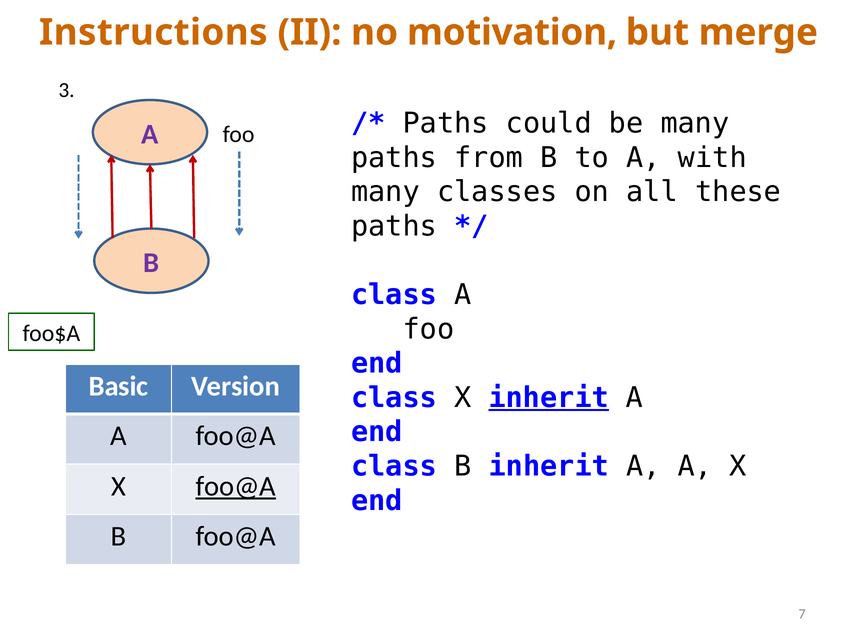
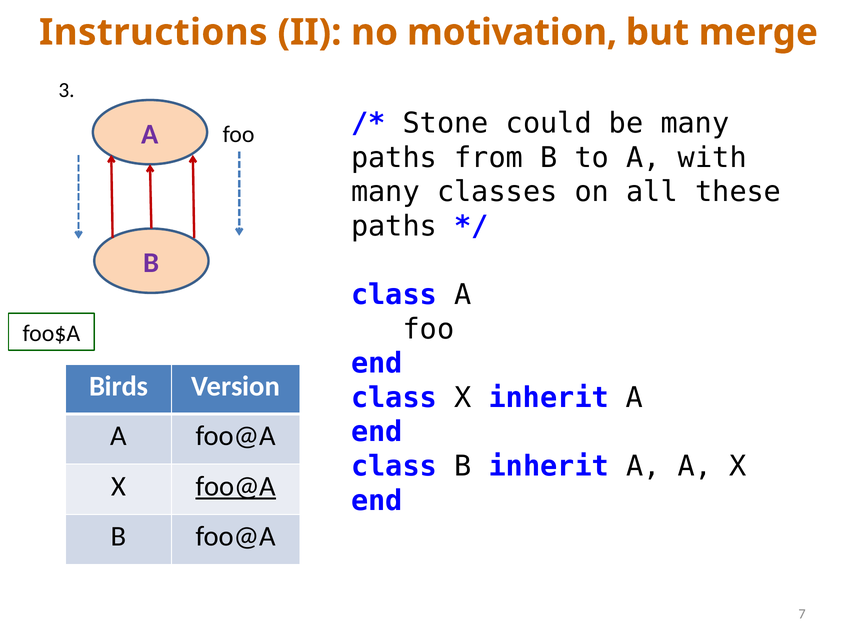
Paths at (446, 123): Paths -> Stone
Basic: Basic -> Birds
inherit at (549, 398) underline: present -> none
